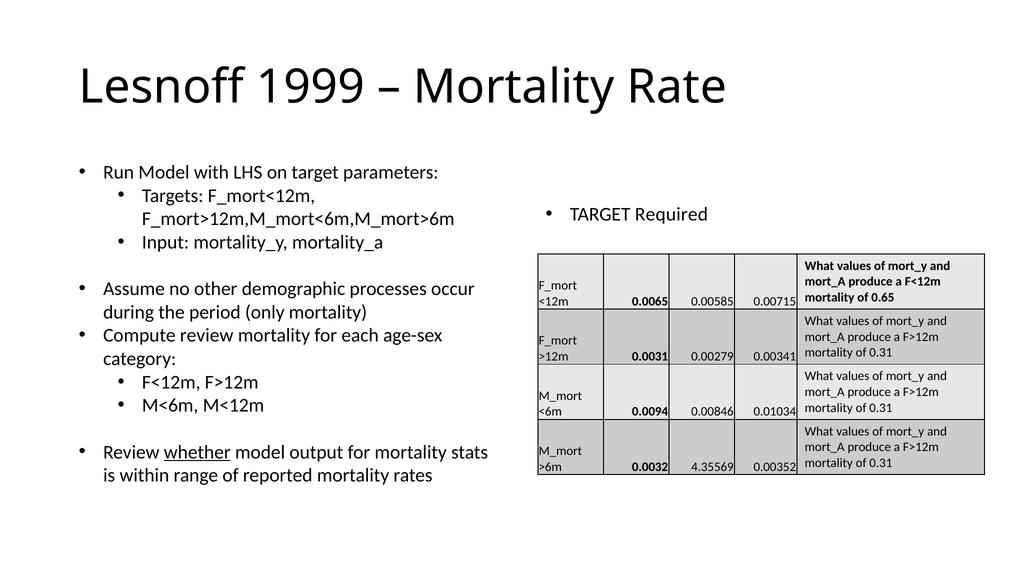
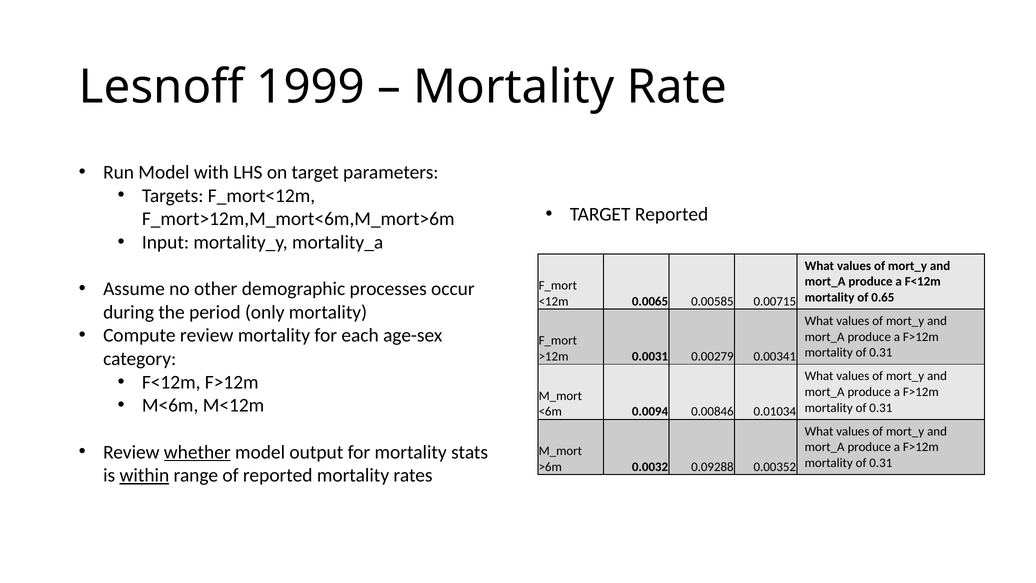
TARGET Required: Required -> Reported
4.35569: 4.35569 -> 0.09288
within underline: none -> present
